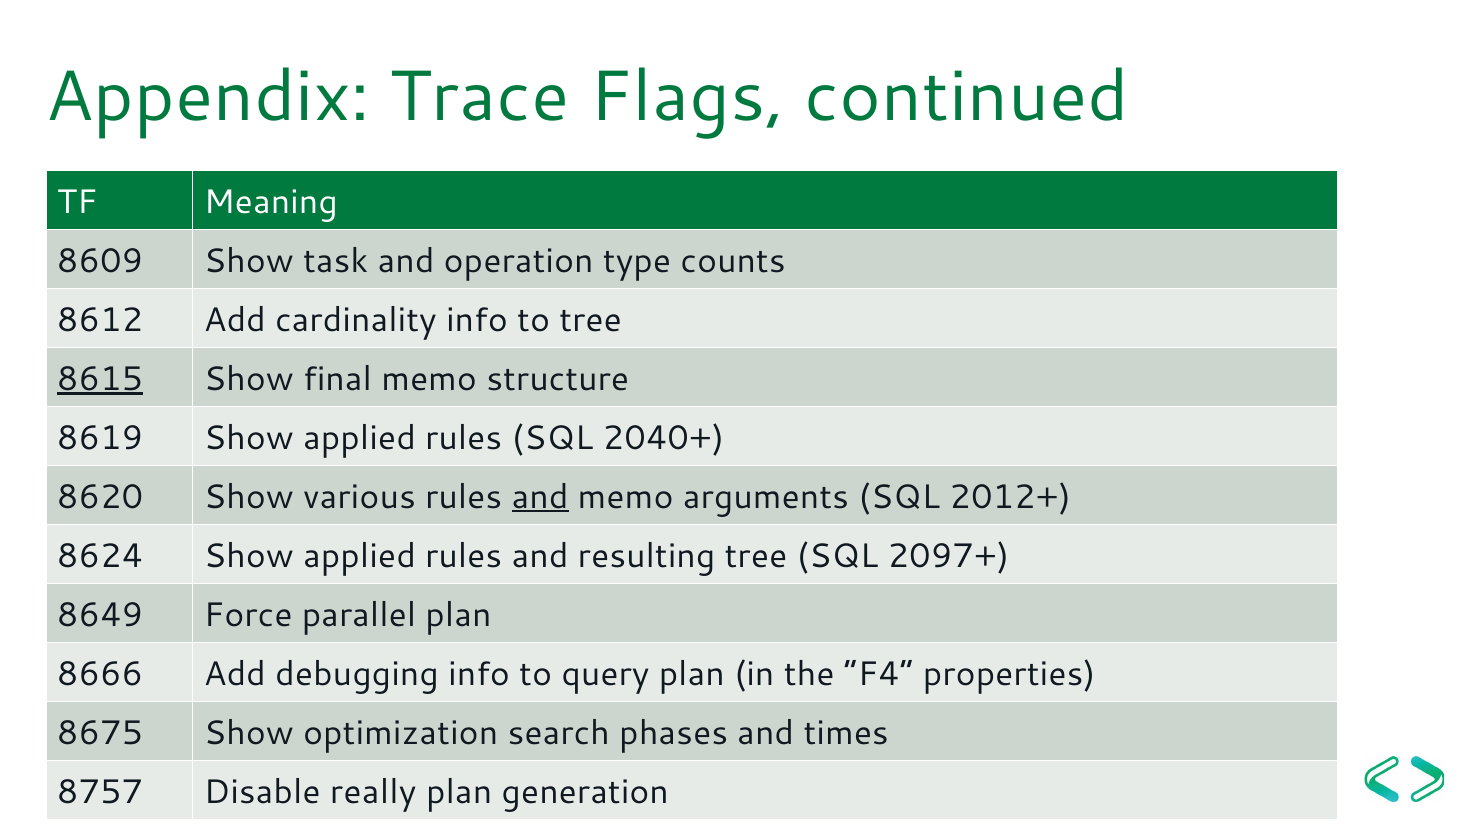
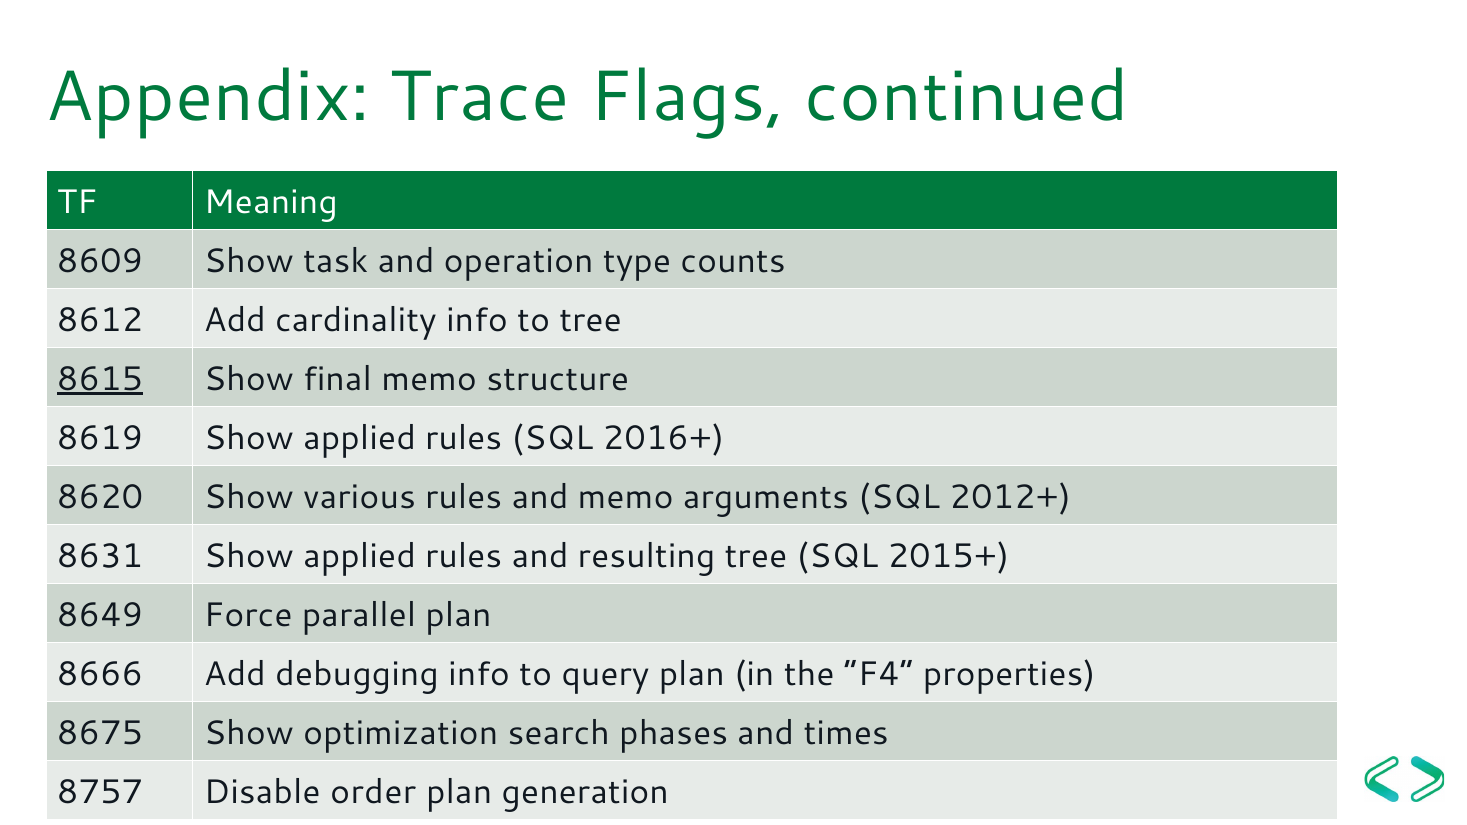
2040+: 2040+ -> 2016+
and at (540, 497) underline: present -> none
8624: 8624 -> 8631
2097+: 2097+ -> 2015+
really: really -> order
